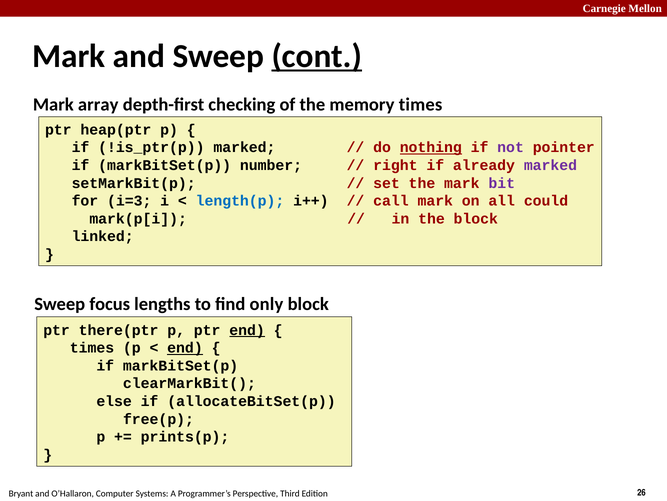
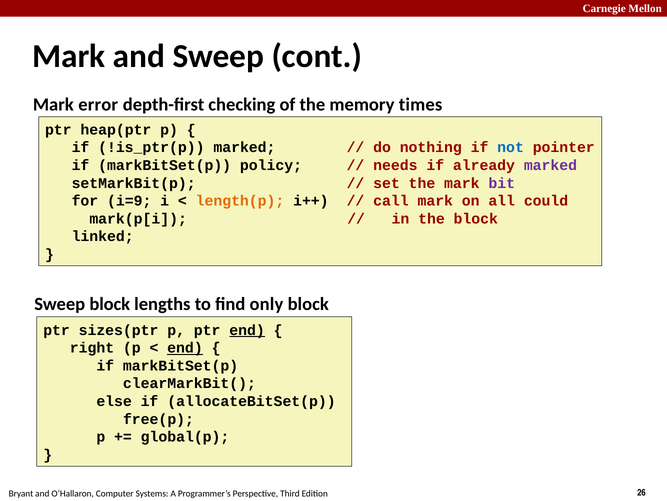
cont underline: present -> none
array: array -> error
nothing underline: present -> none
not colour: purple -> blue
number: number -> policy
right: right -> needs
i=3: i=3 -> i=9
length(p colour: blue -> orange
Sweep focus: focus -> block
there(ptr: there(ptr -> sizes(ptr
times at (92, 347): times -> right
prints(p: prints(p -> global(p
